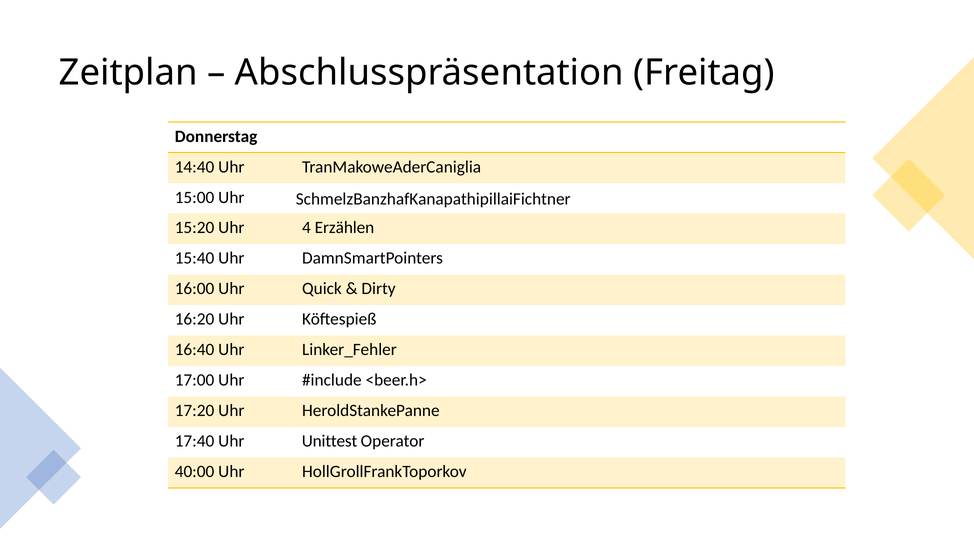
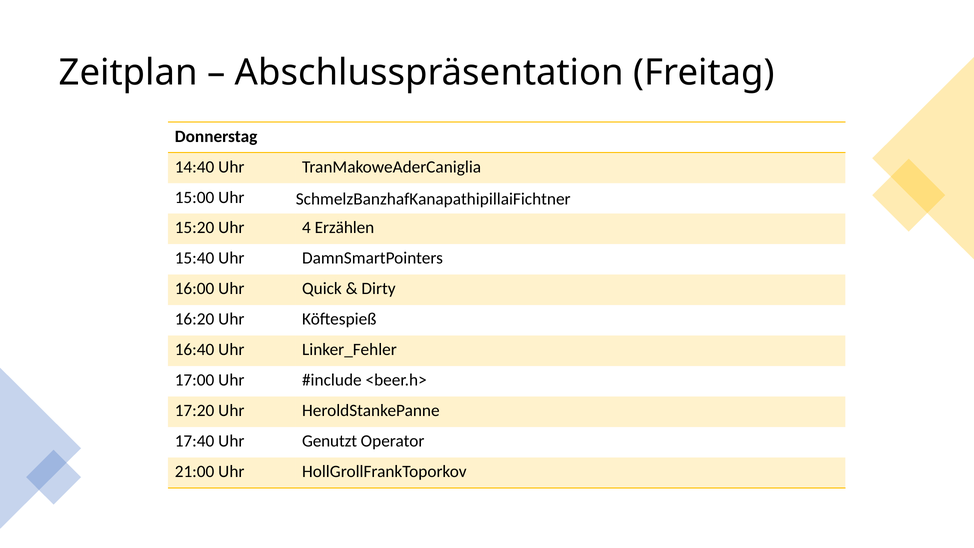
Unittest: Unittest -> Genutzt
40:00: 40:00 -> 21:00
